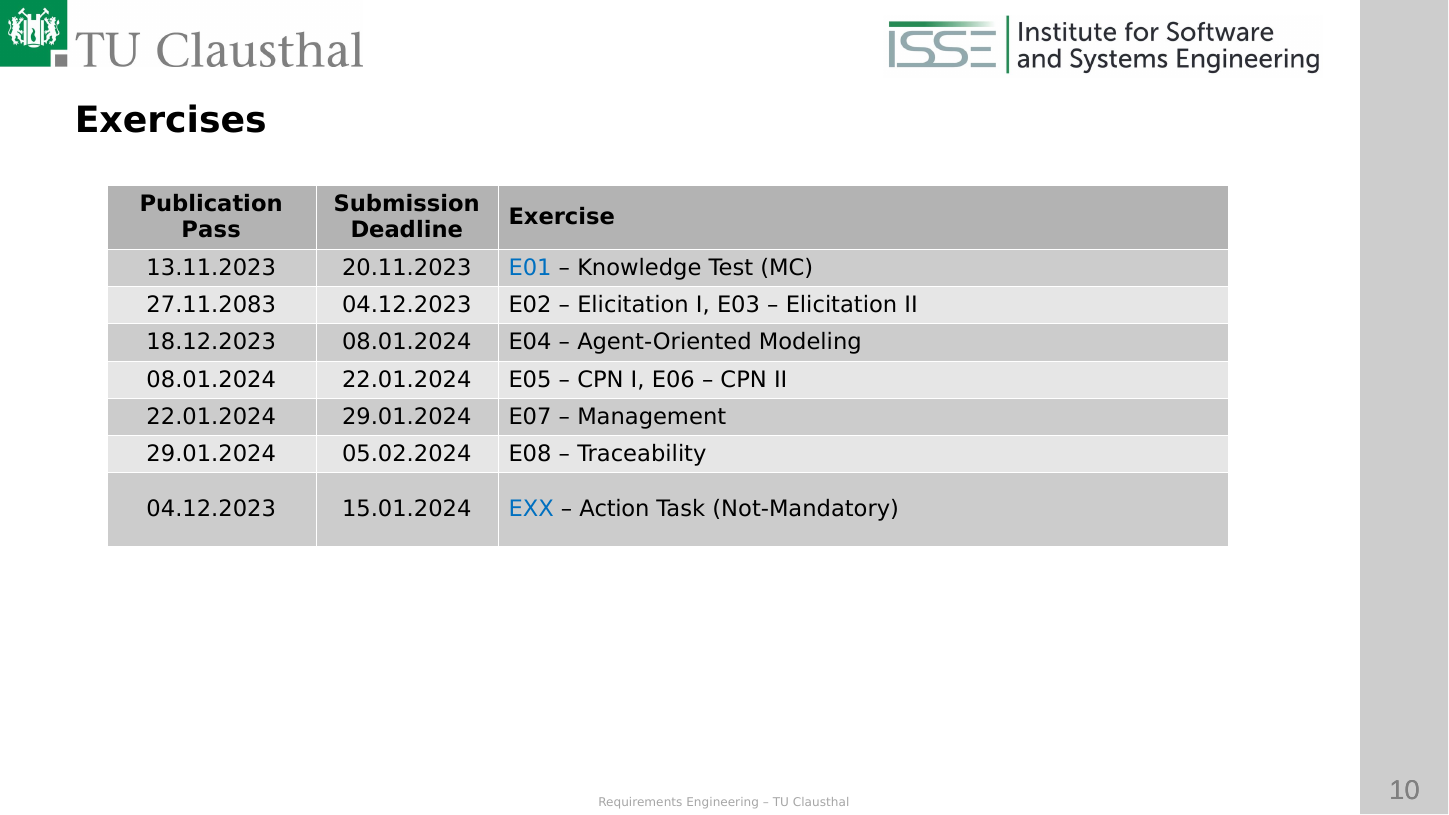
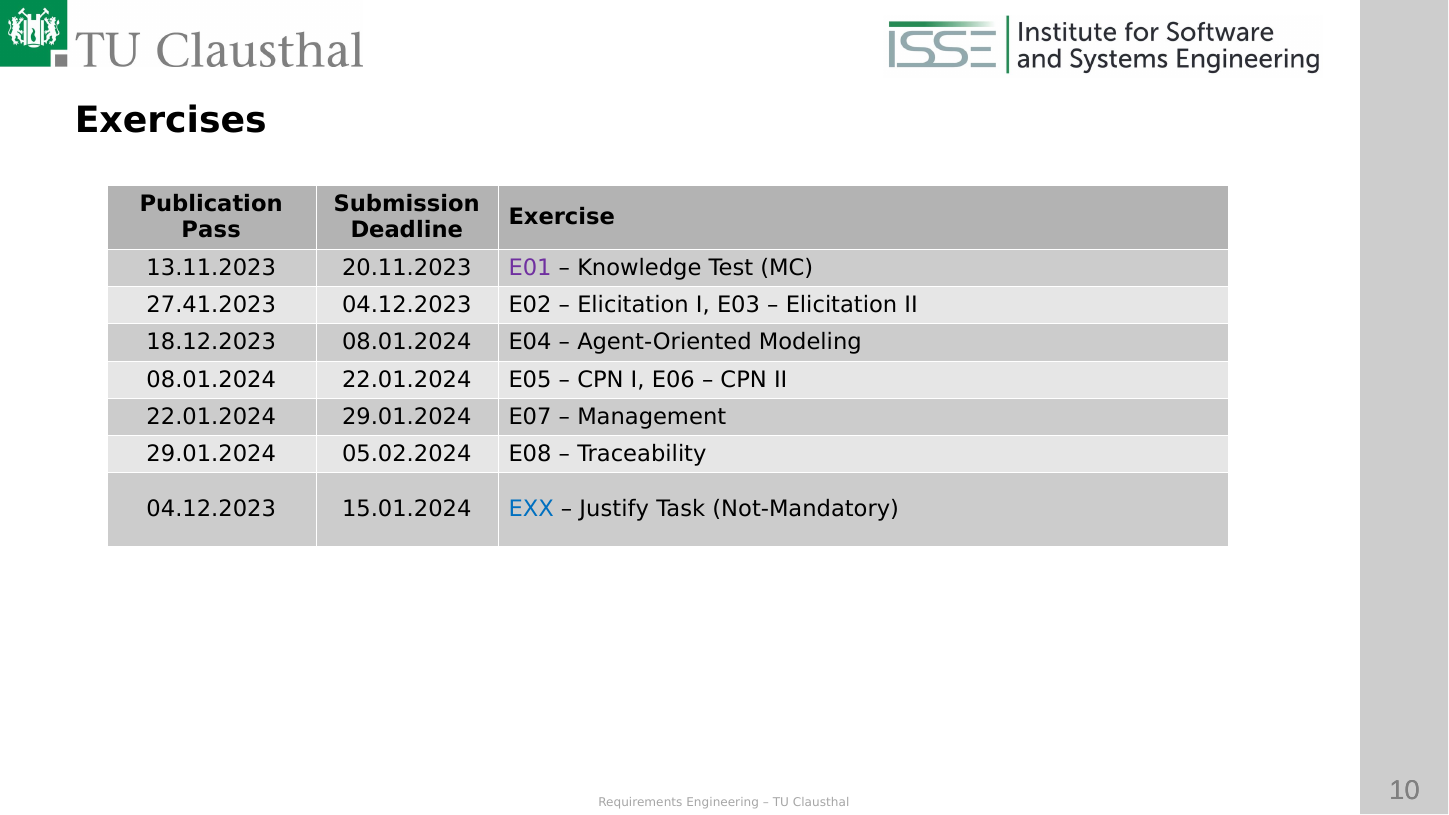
E01 colour: blue -> purple
27.11.2083: 27.11.2083 -> 27.41.2023
Action: Action -> Justify
